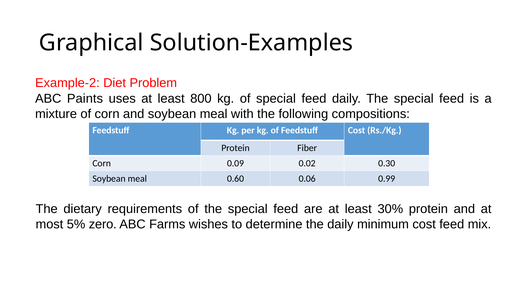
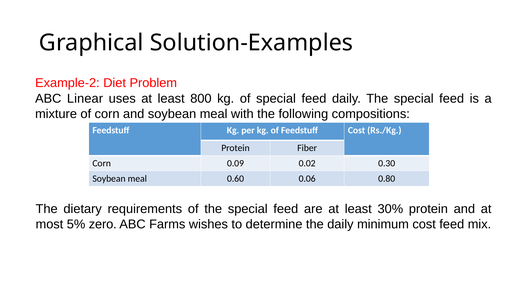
Paints: Paints -> Linear
0.99: 0.99 -> 0.80
